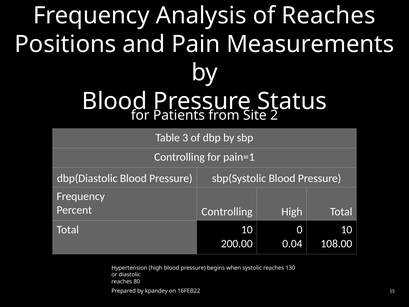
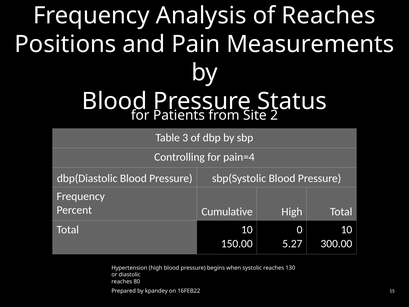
pain=1: pain=1 -> pain=4
Percent Controlling: Controlling -> Cumulative
200.00: 200.00 -> 150.00
0.04: 0.04 -> 5.27
108.00: 108.00 -> 300.00
